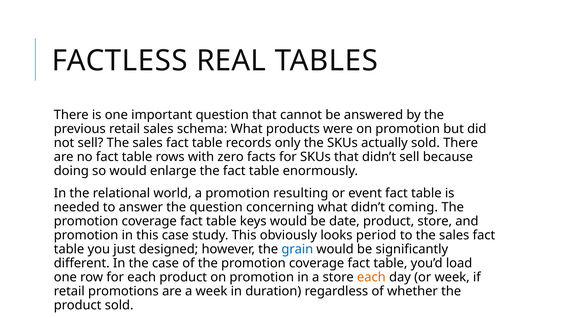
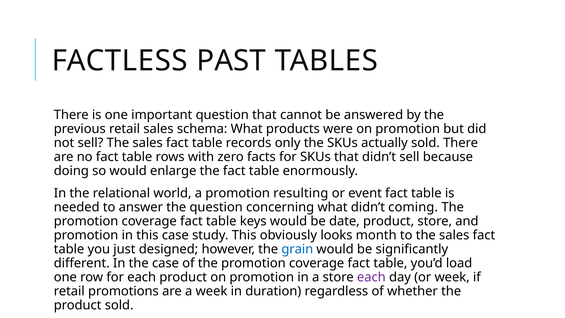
REAL: REAL -> PAST
period: period -> month
each at (371, 277) colour: orange -> purple
